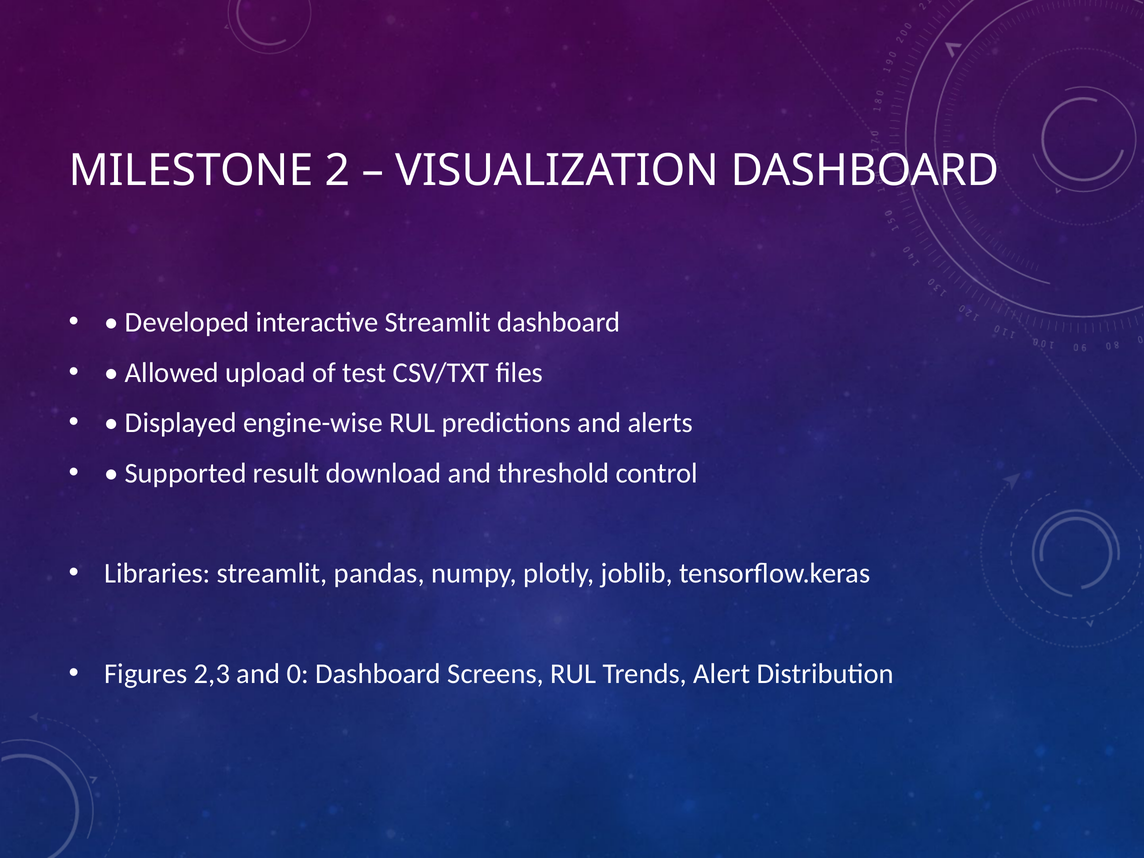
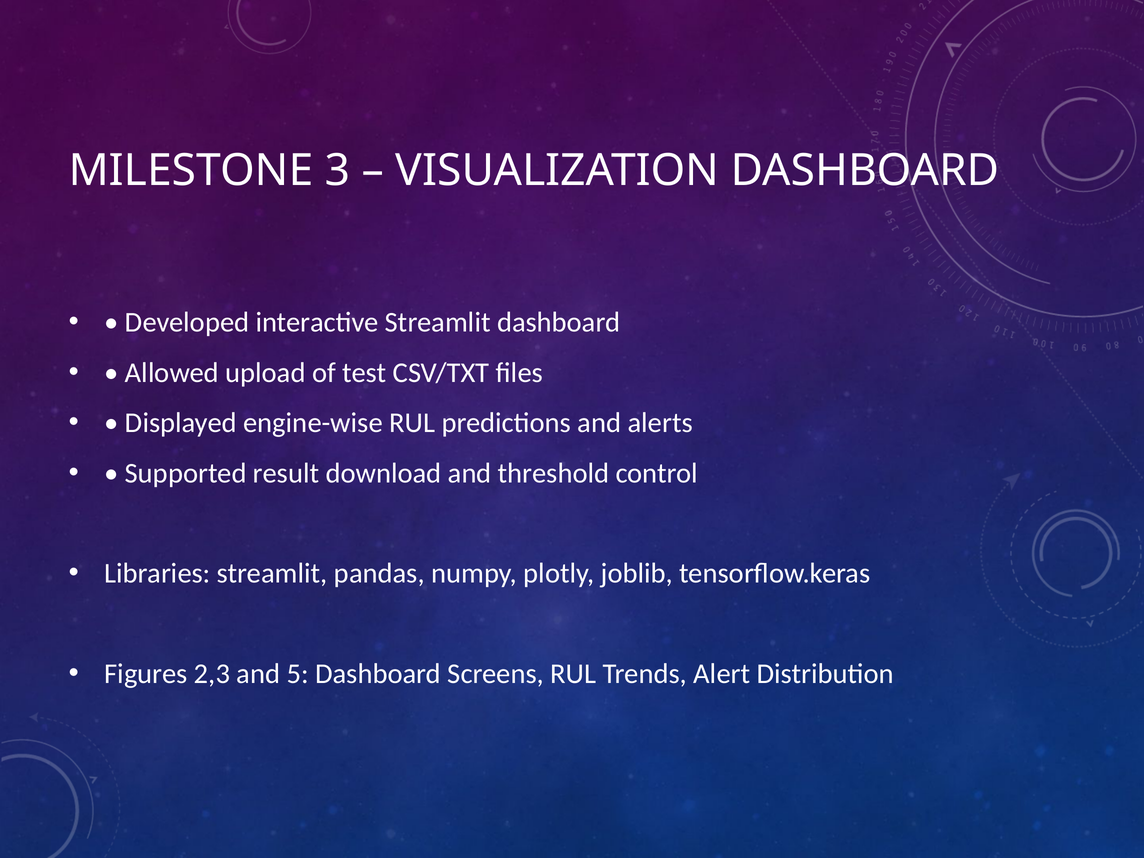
2: 2 -> 3
0: 0 -> 5
